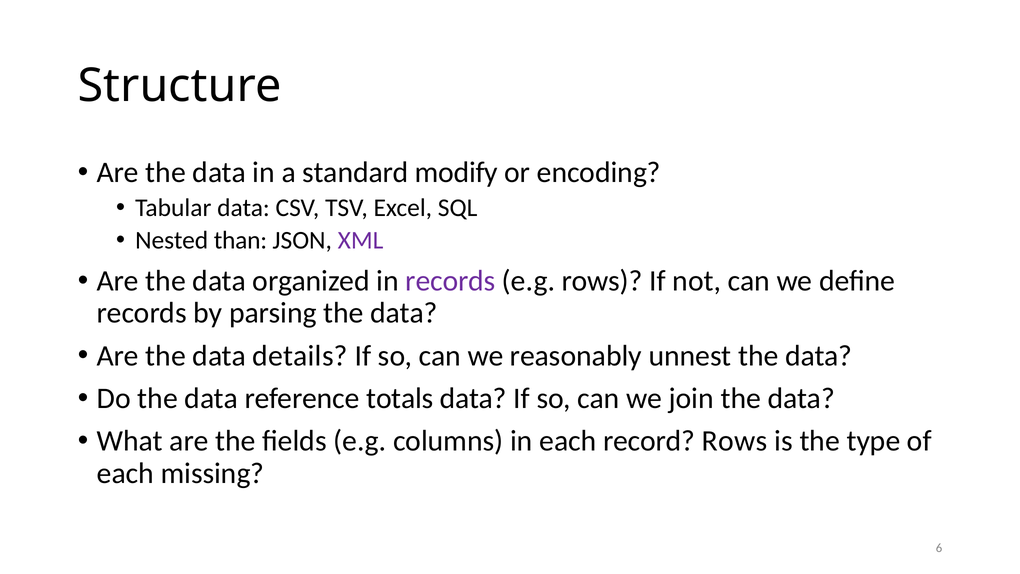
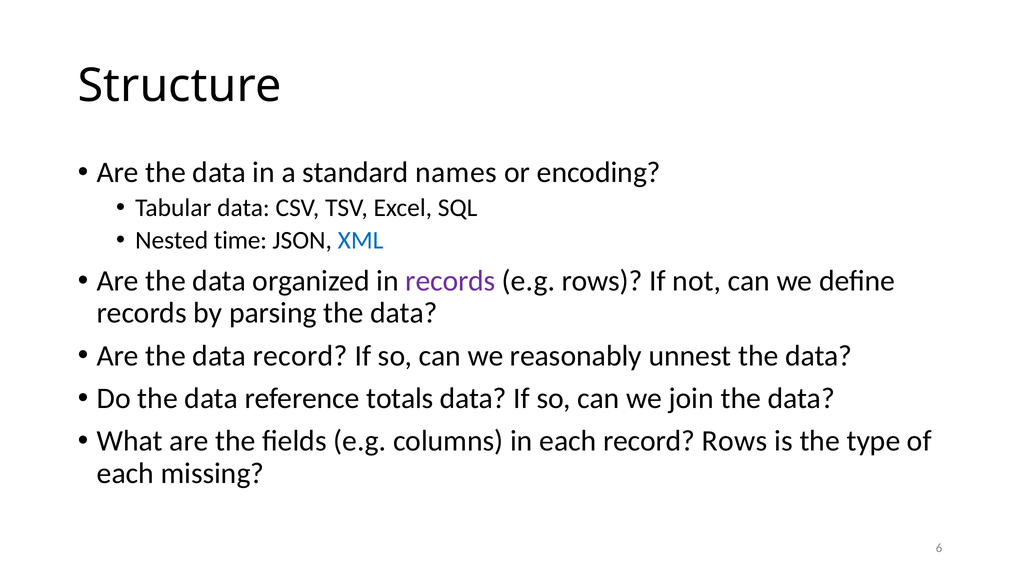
modify: modify -> names
than: than -> time
XML colour: purple -> blue
data details: details -> record
